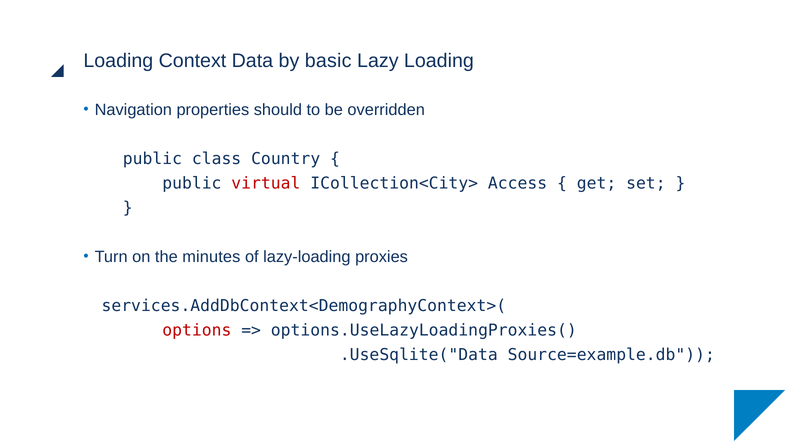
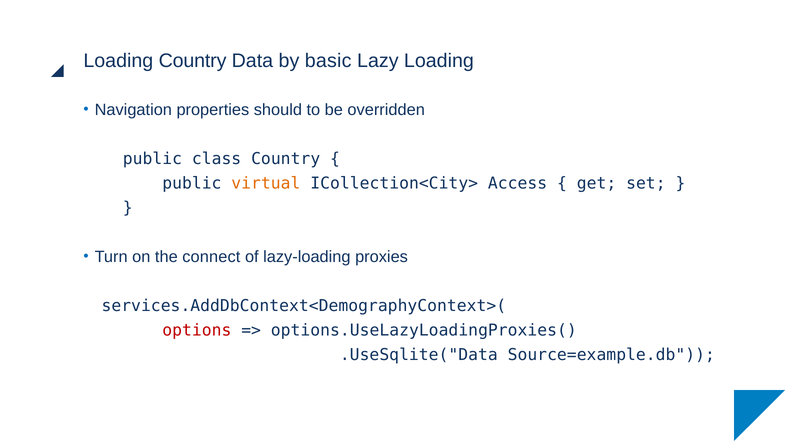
Loading Context: Context -> Country
virtual colour: red -> orange
minutes: minutes -> connect
